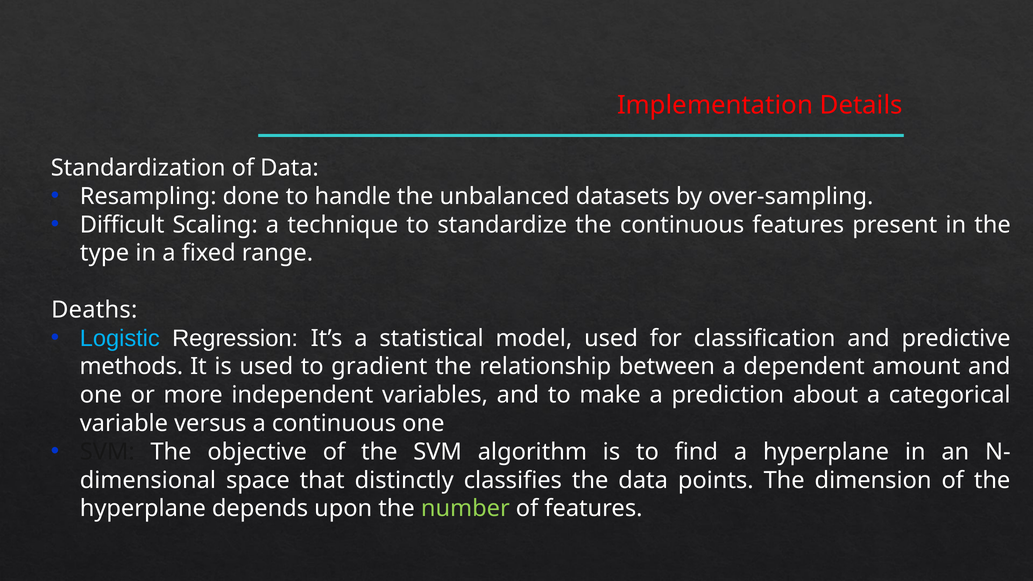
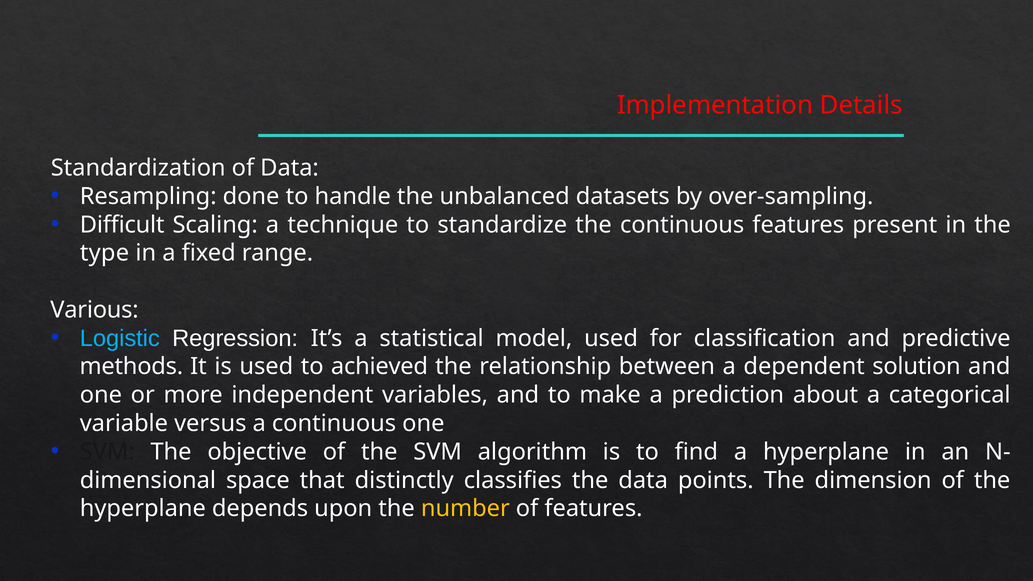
Deaths: Deaths -> Various
gradient: gradient -> achieved
amount: amount -> solution
number colour: light green -> yellow
